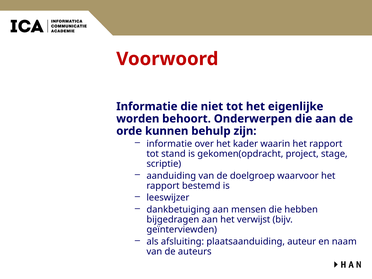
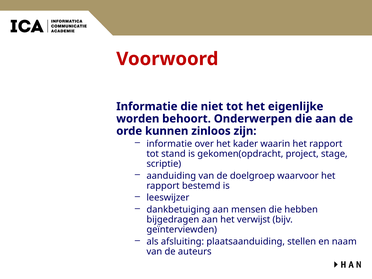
behulp: behulp -> zinloos
auteur: auteur -> stellen
